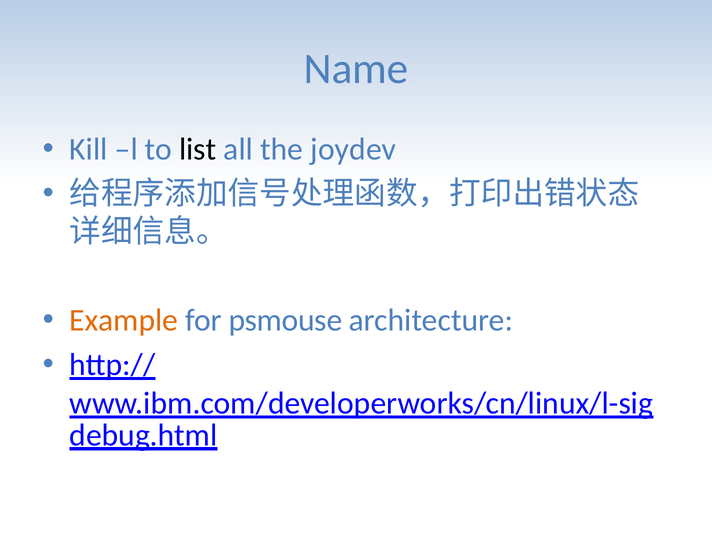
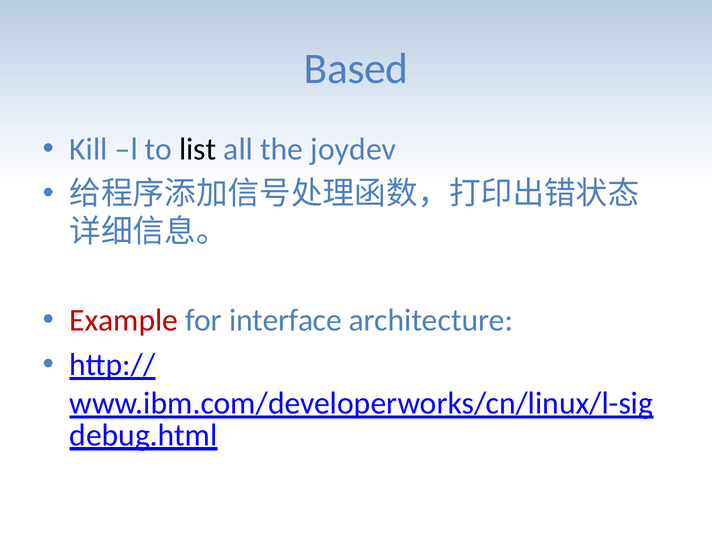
Name: Name -> Based
Example colour: orange -> red
psmouse: psmouse -> interface
